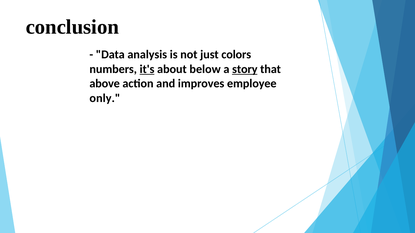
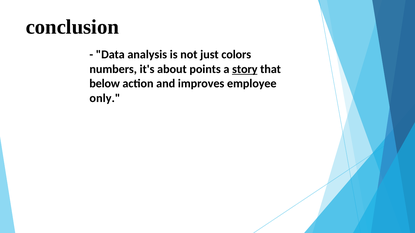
it's underline: present -> none
below: below -> points
above: above -> below
